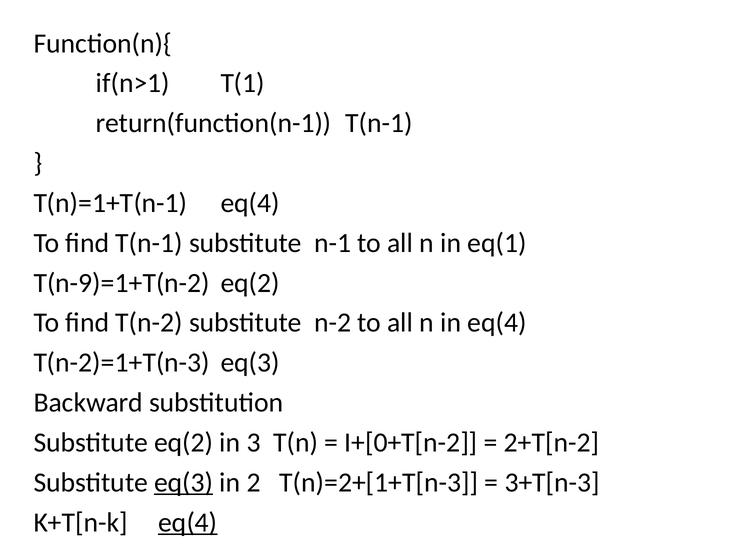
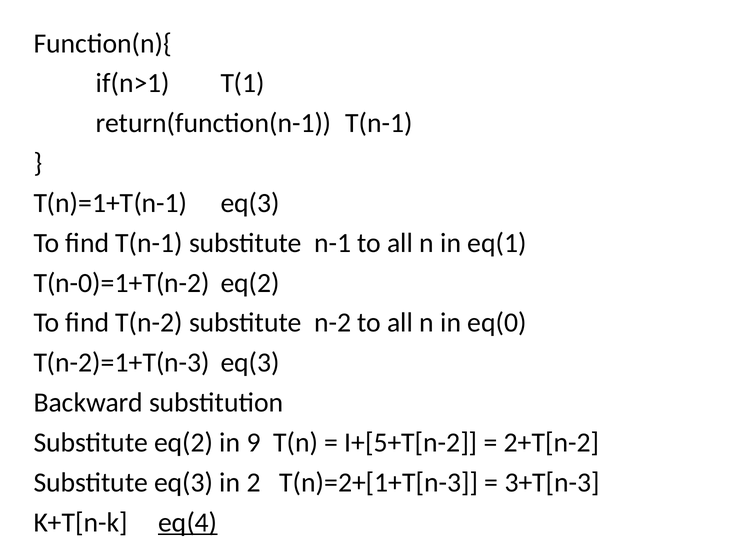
T(n)=1+T(n-1 eq(4: eq(4 -> eq(3
T(n-9)=1+T(n-2: T(n-9)=1+T(n-2 -> T(n-0)=1+T(n-2
in eq(4: eq(4 -> eq(0
3: 3 -> 9
I+[0+T[n-2: I+[0+T[n-2 -> I+[5+T[n-2
eq(3 at (184, 482) underline: present -> none
